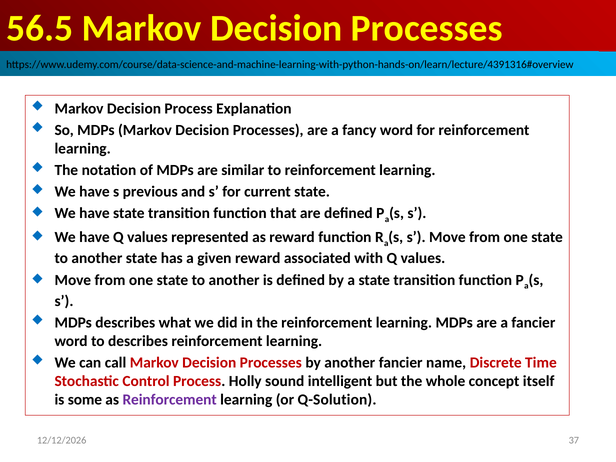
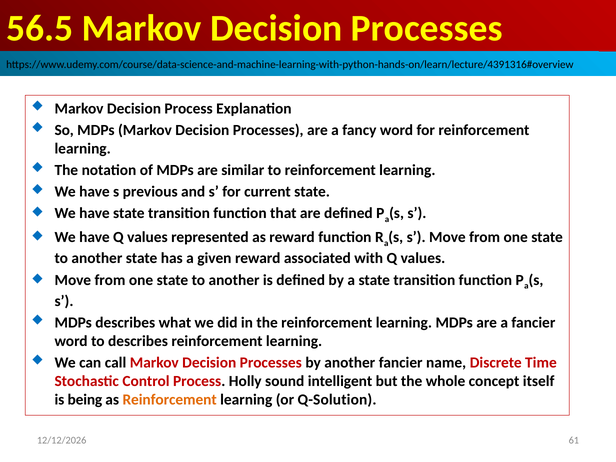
some: some -> being
Reinforcement at (170, 399) colour: purple -> orange
37: 37 -> 61
